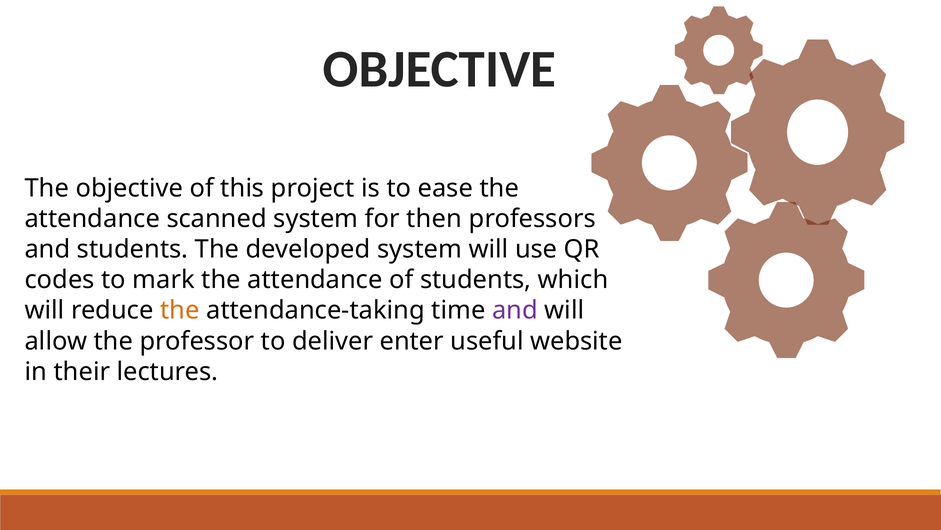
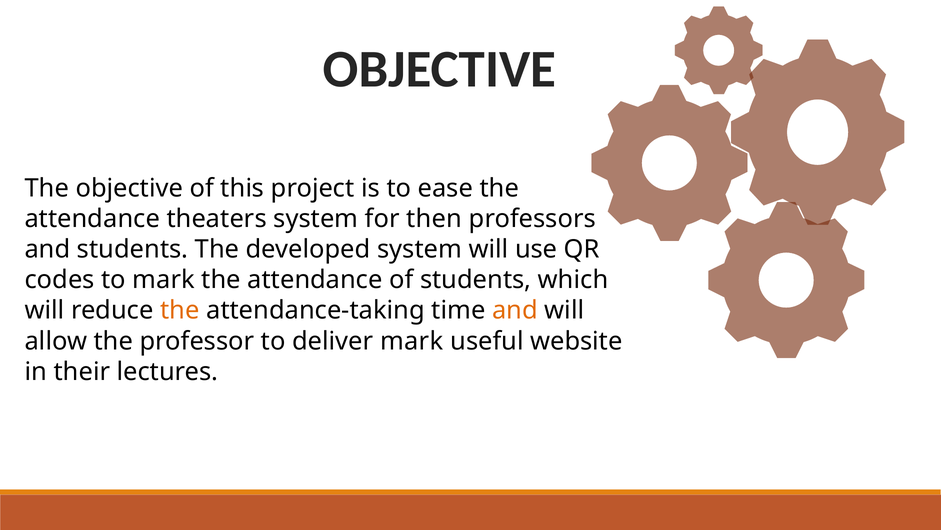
scanned: scanned -> theaters
and at (515, 310) colour: purple -> orange
deliver enter: enter -> mark
